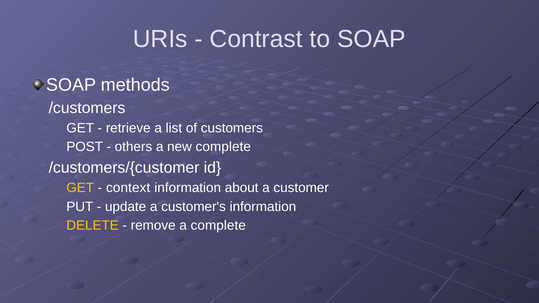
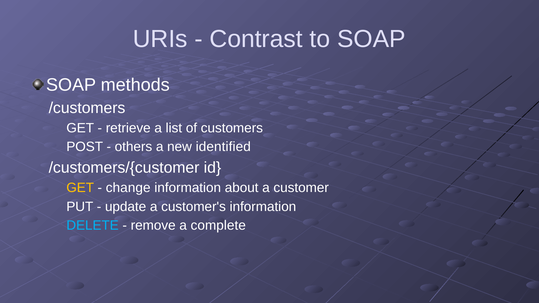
new complete: complete -> identified
context: context -> change
DELETE colour: yellow -> light blue
